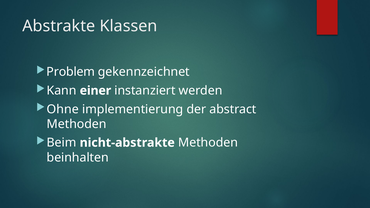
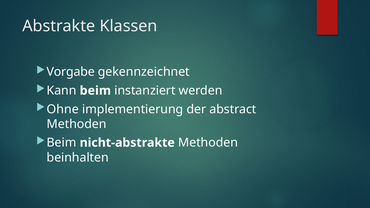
Problem: Problem -> Vorgabe
Kann einer: einer -> beim
